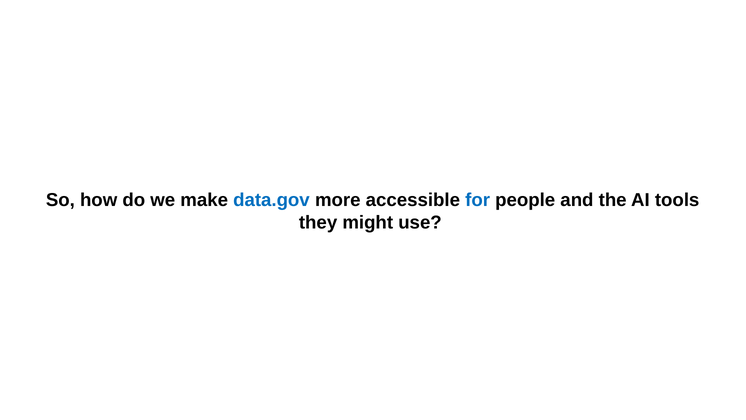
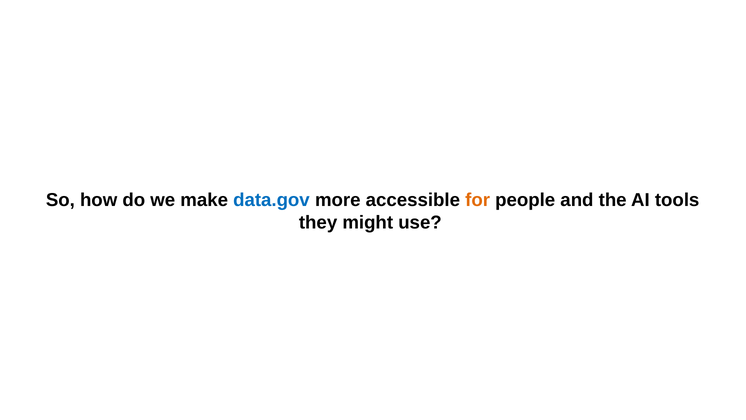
for colour: blue -> orange
